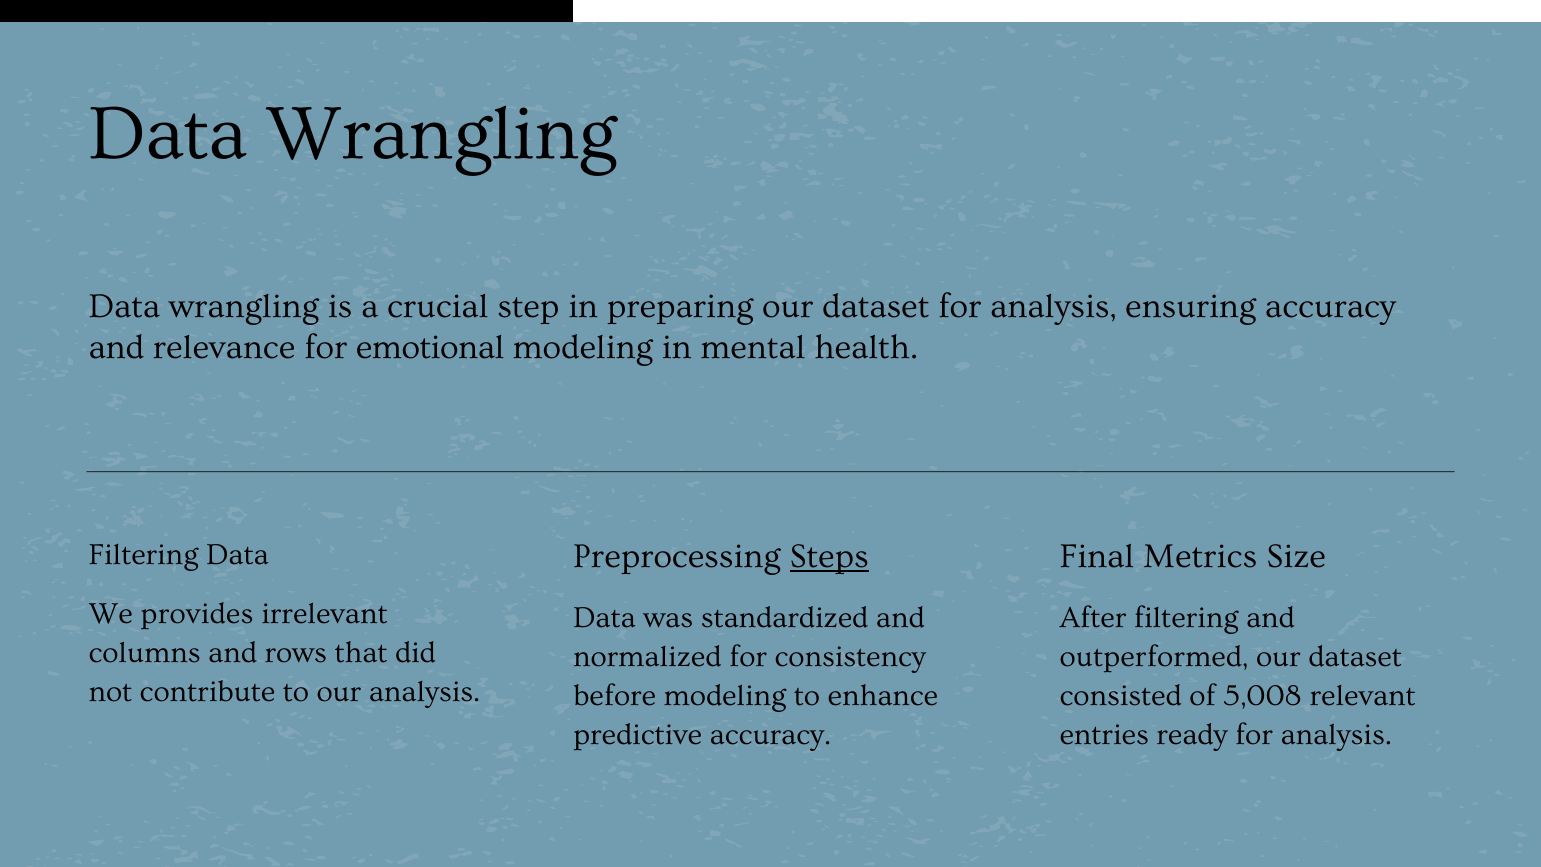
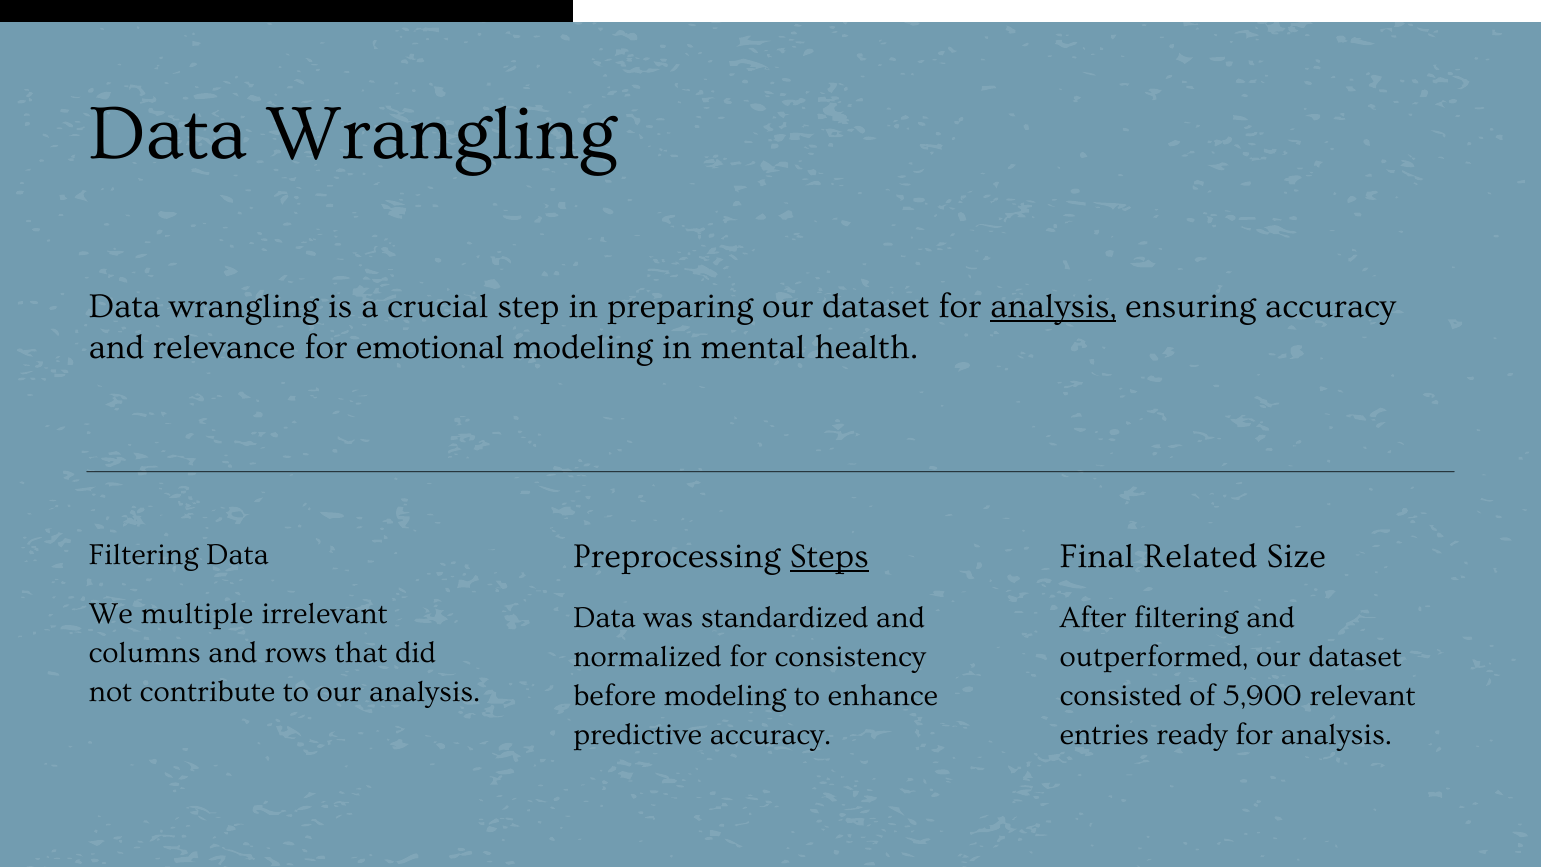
analysis at (1053, 307) underline: none -> present
Metrics: Metrics -> Related
provides: provides -> multiple
5,008: 5,008 -> 5,900
